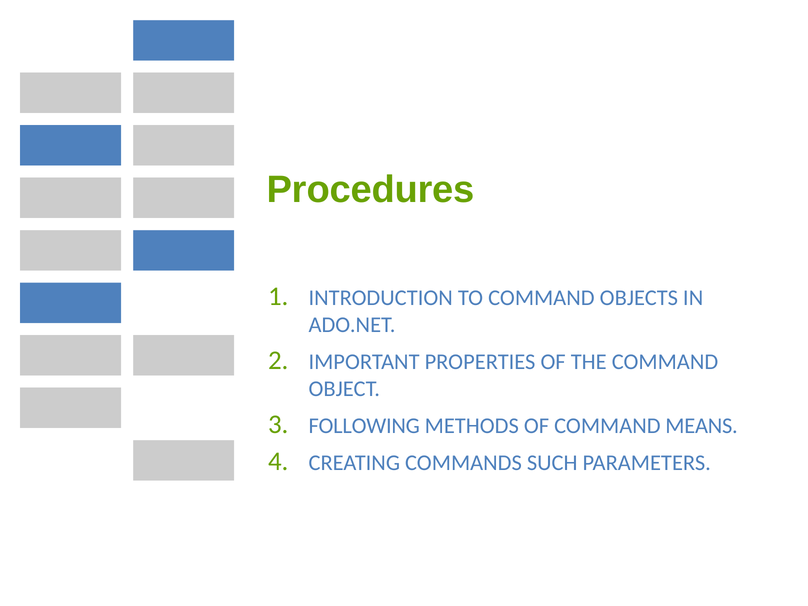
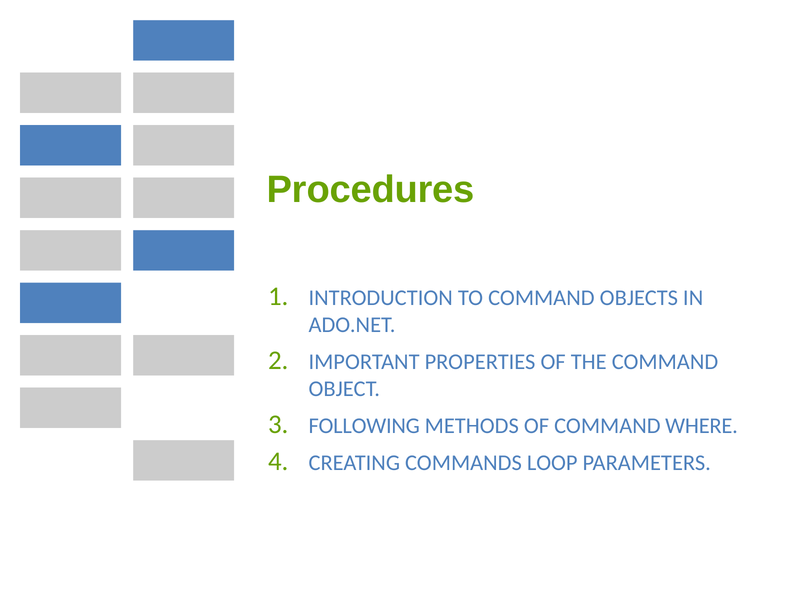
MEANS: MEANS -> WHERE
SUCH: SUCH -> LOOP
